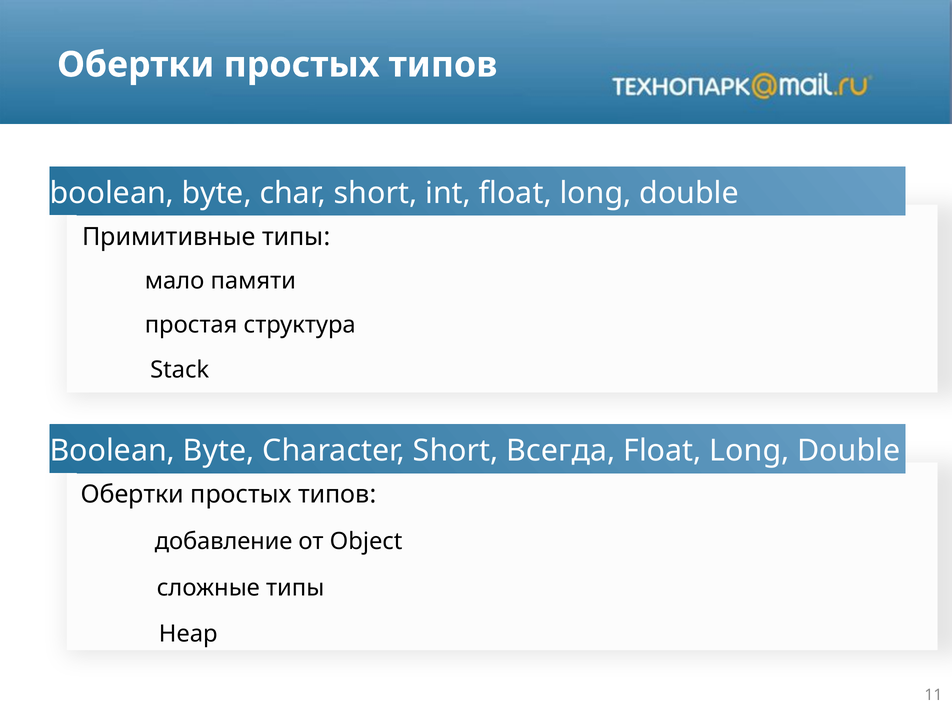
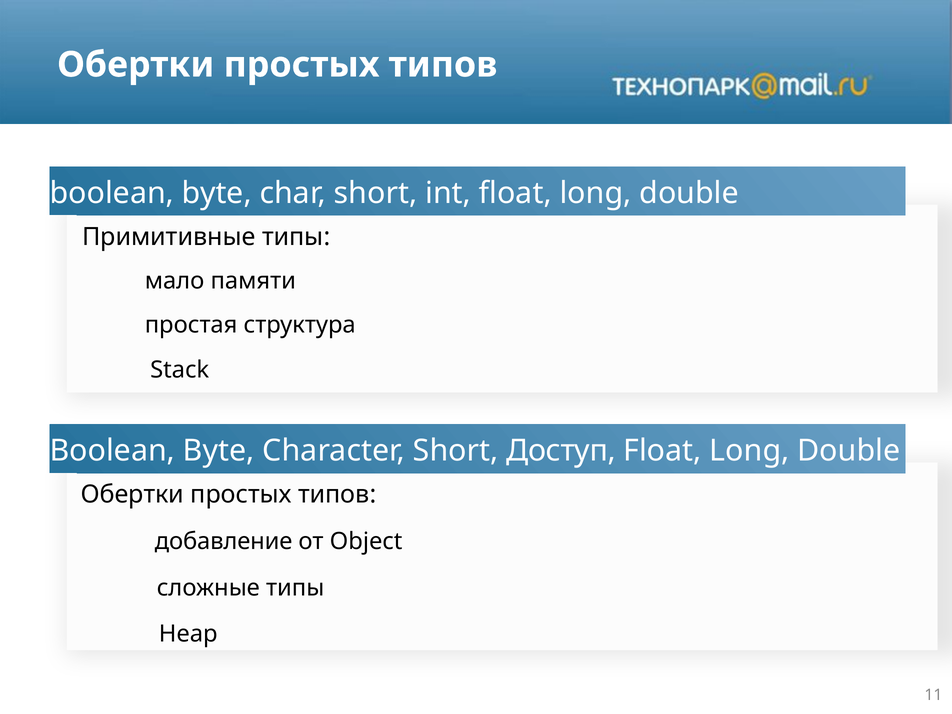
Всегда: Всегда -> Доступ
